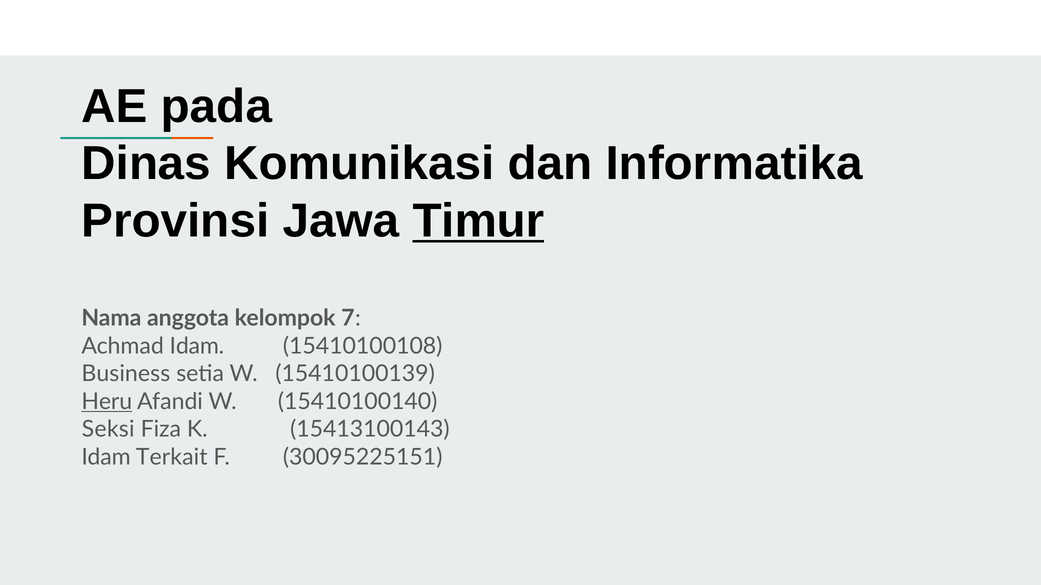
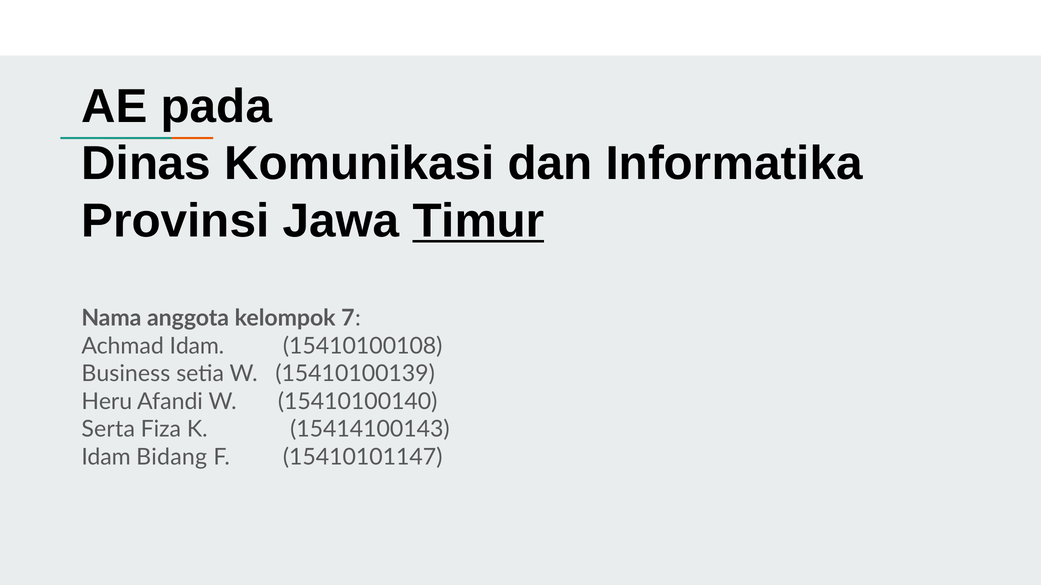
Heru underline: present -> none
Seksi: Seksi -> Serta
15413100143: 15413100143 -> 15414100143
Terkait: Terkait -> Bidang
30095225151: 30095225151 -> 15410101147
